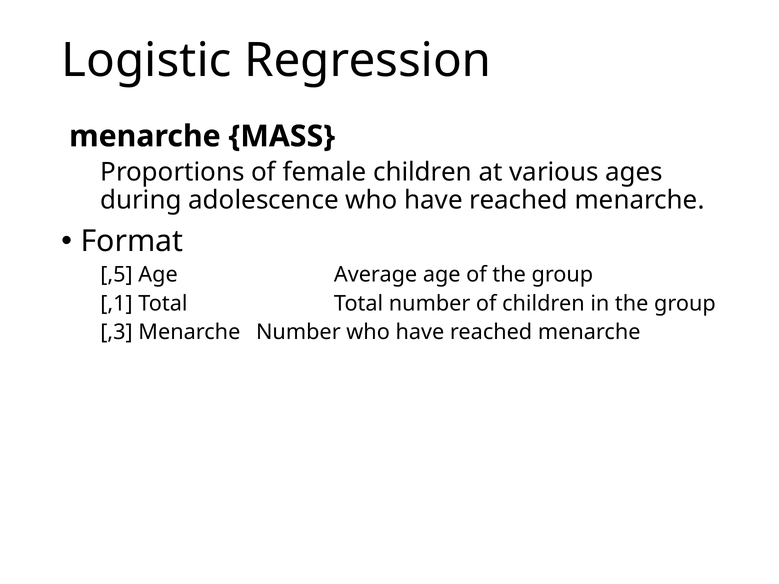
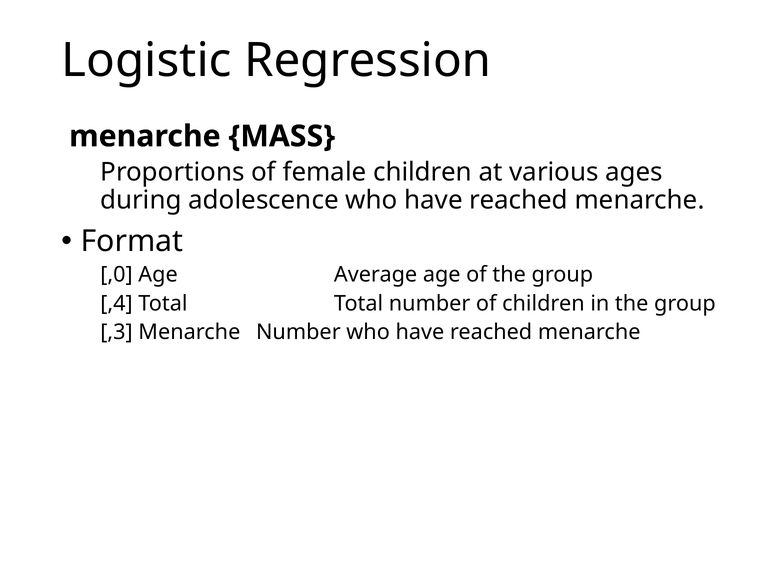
,5: ,5 -> ,0
,1: ,1 -> ,4
